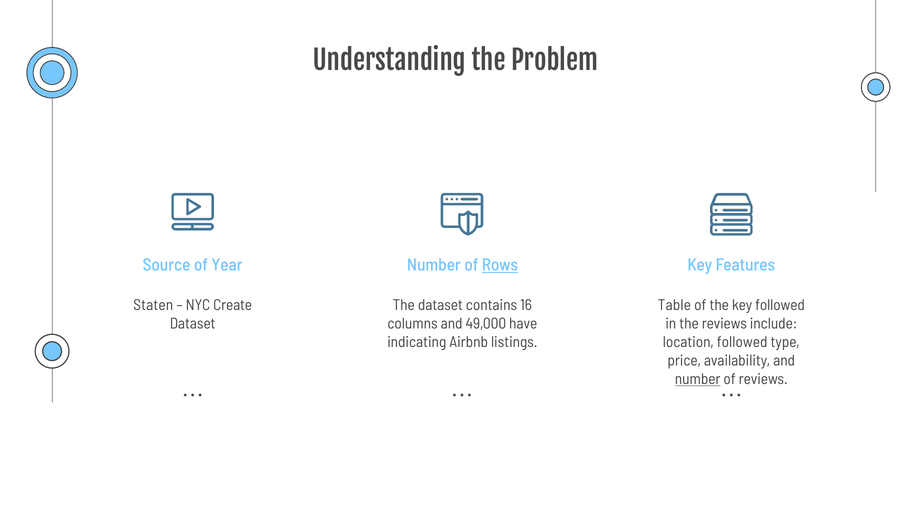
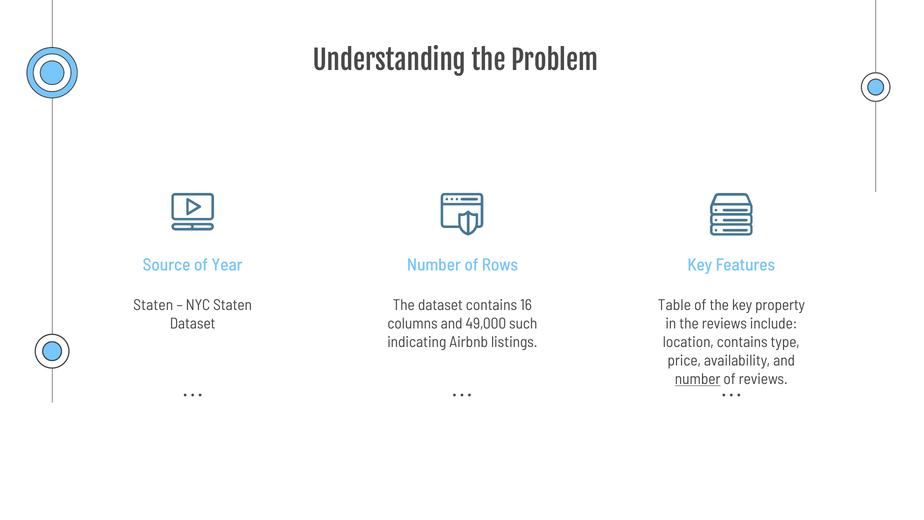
Rows underline: present -> none
NYC Create: Create -> Staten
key followed: followed -> property
have: have -> such
location followed: followed -> contains
